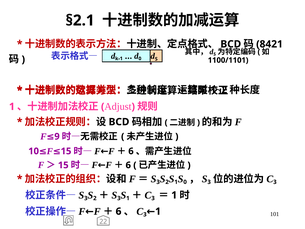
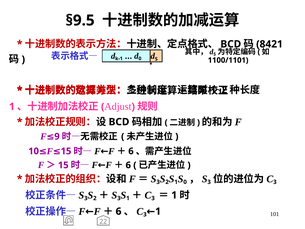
§2.1: §2.1 -> §9.5
